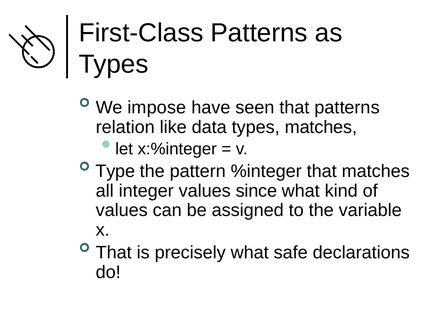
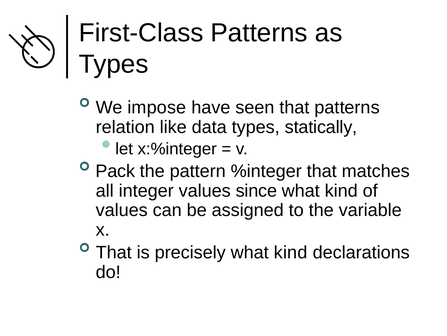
types matches: matches -> statically
Type: Type -> Pack
precisely what safe: safe -> kind
